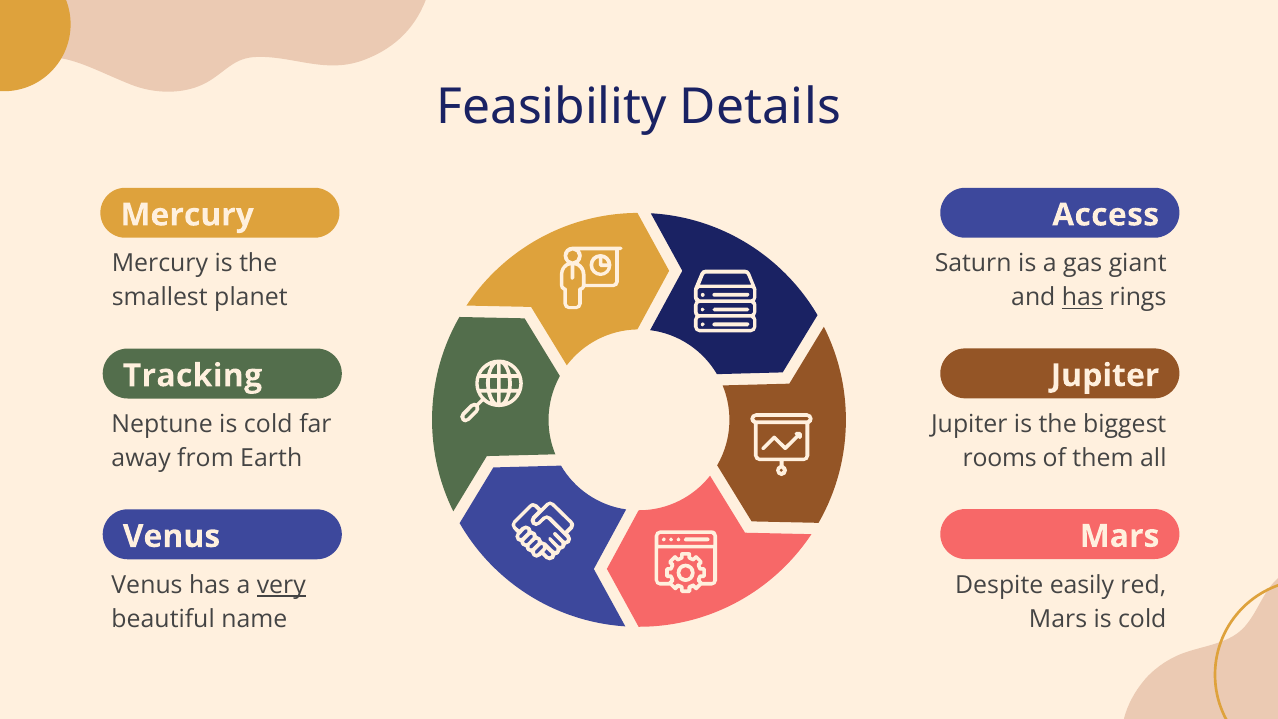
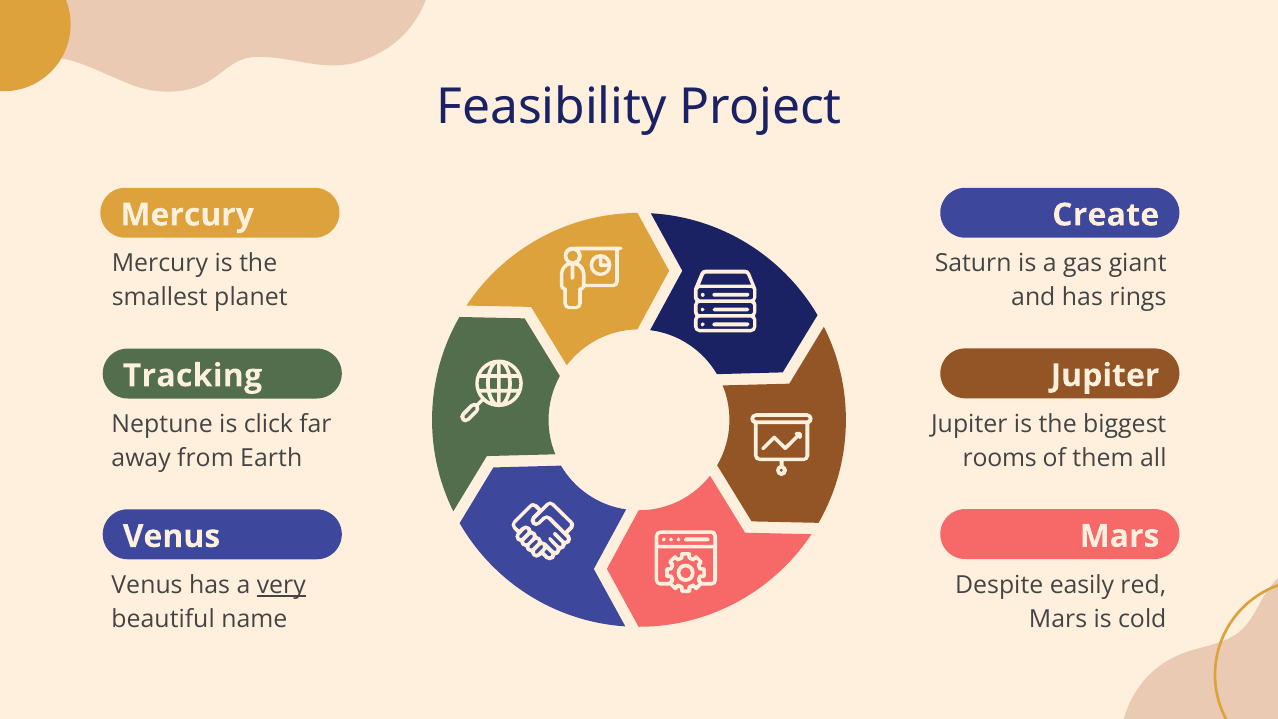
Details: Details -> Project
Access: Access -> Create
has at (1082, 298) underline: present -> none
Neptune is cold: cold -> click
